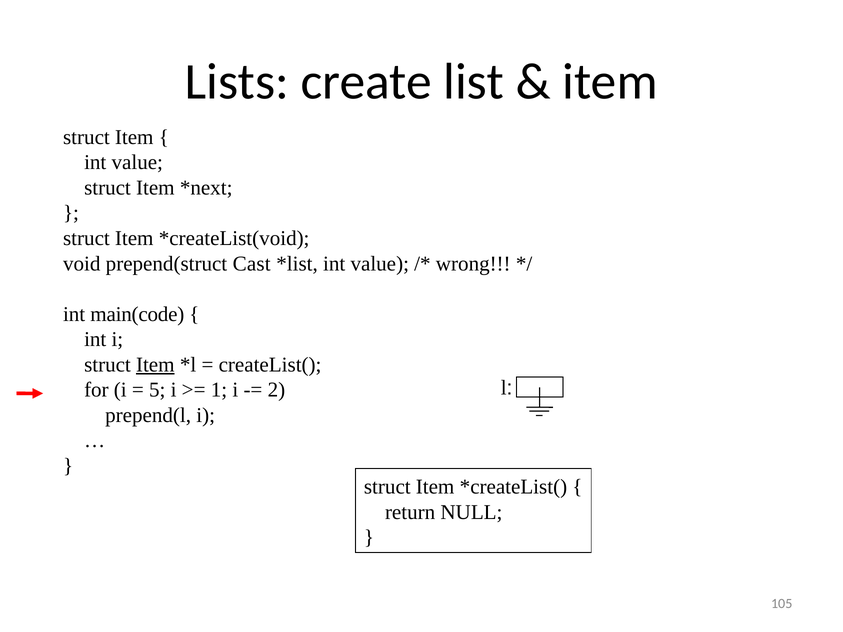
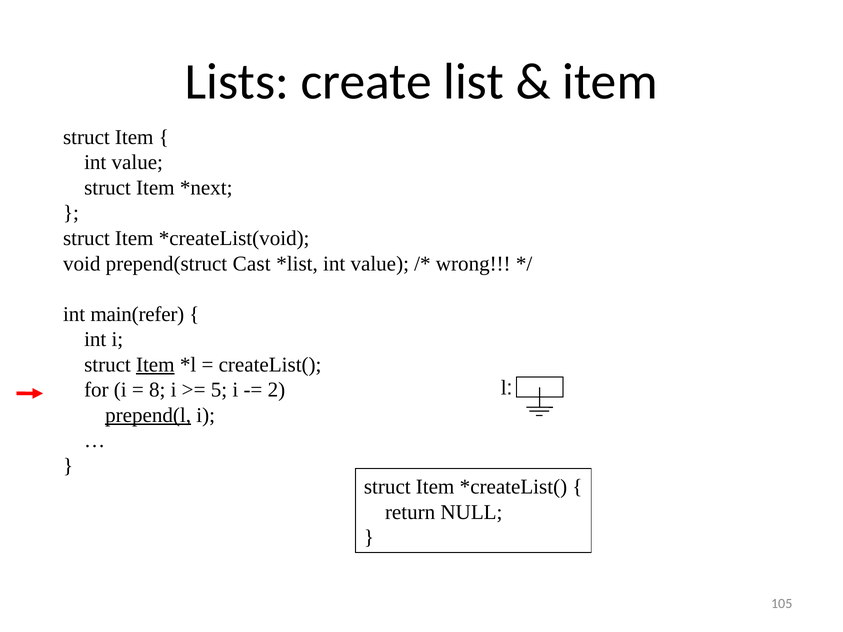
main(code: main(code -> main(refer
5: 5 -> 8
1: 1 -> 5
prepend(l underline: none -> present
